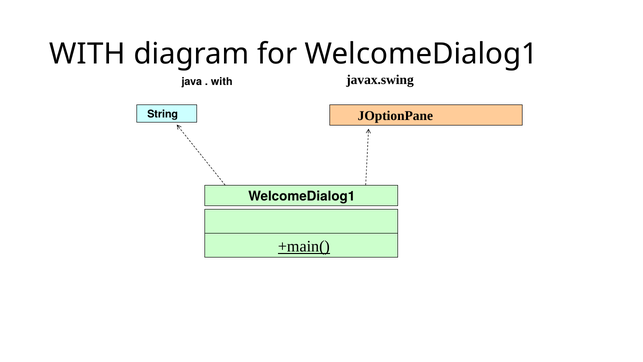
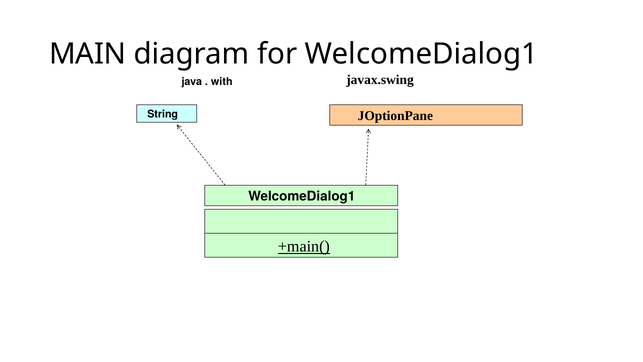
WITH at (87, 54): WITH -> MAIN
